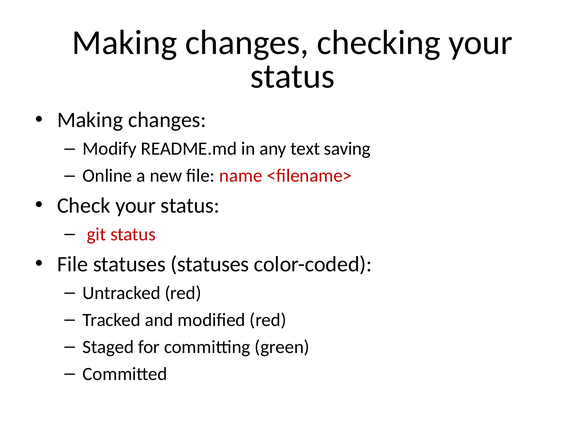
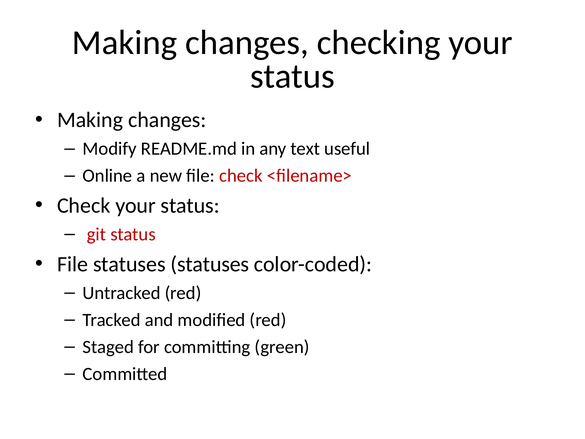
saving: saving -> useful
file name: name -> check
